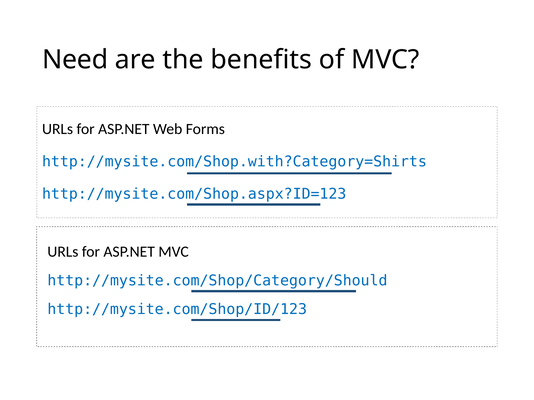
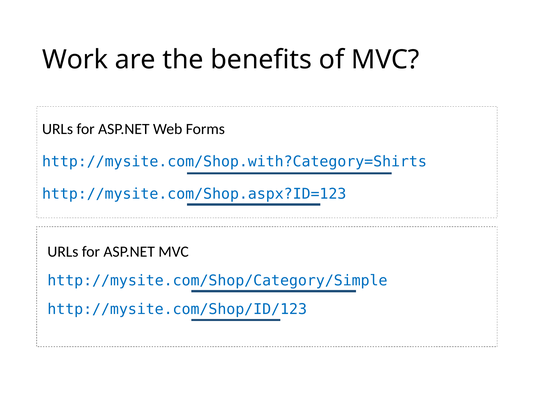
Need: Need -> Work
http://mysite.com/Shop/Category/Should: http://mysite.com/Shop/Category/Should -> http://mysite.com/Shop/Category/Simple
